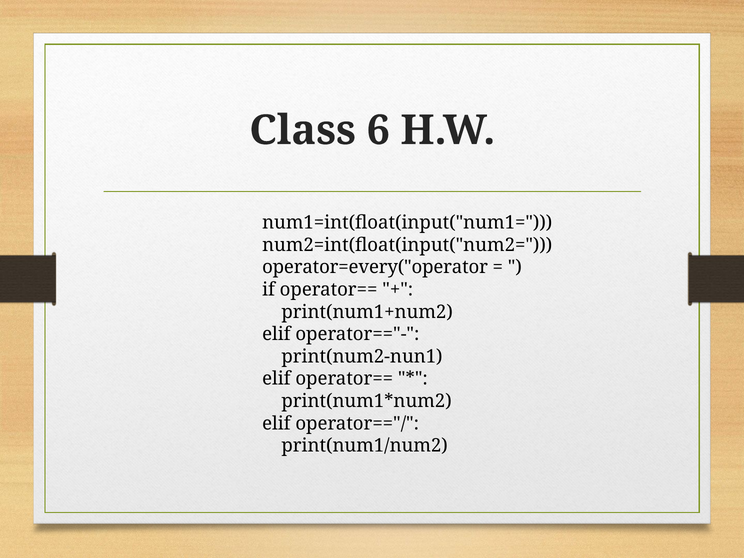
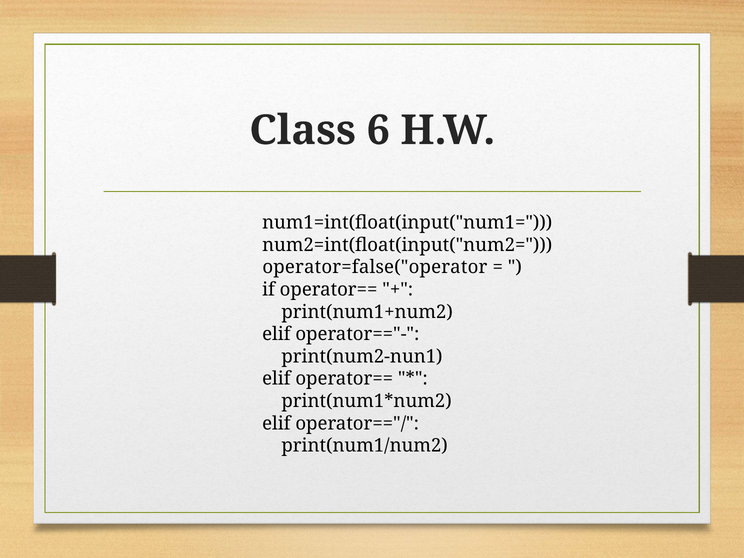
operator=every("operator: operator=every("operator -> operator=false("operator
